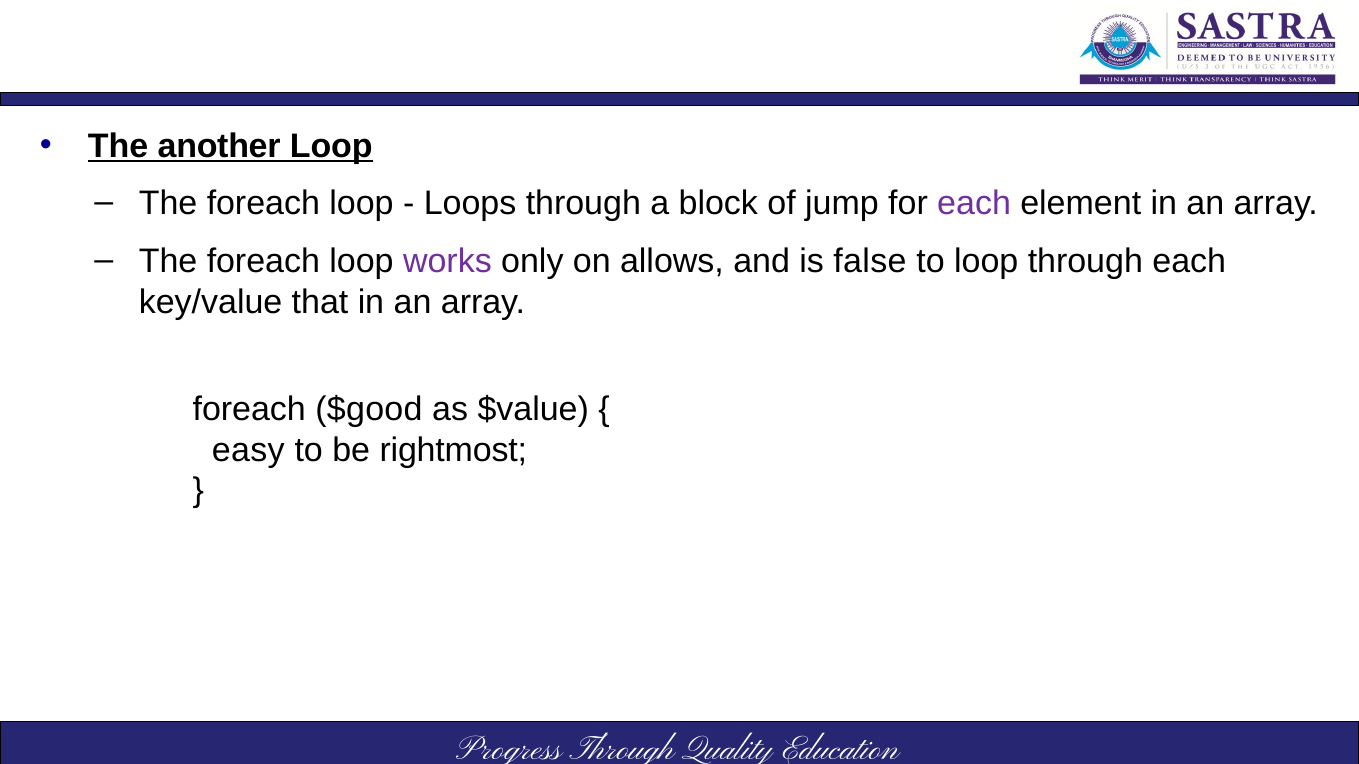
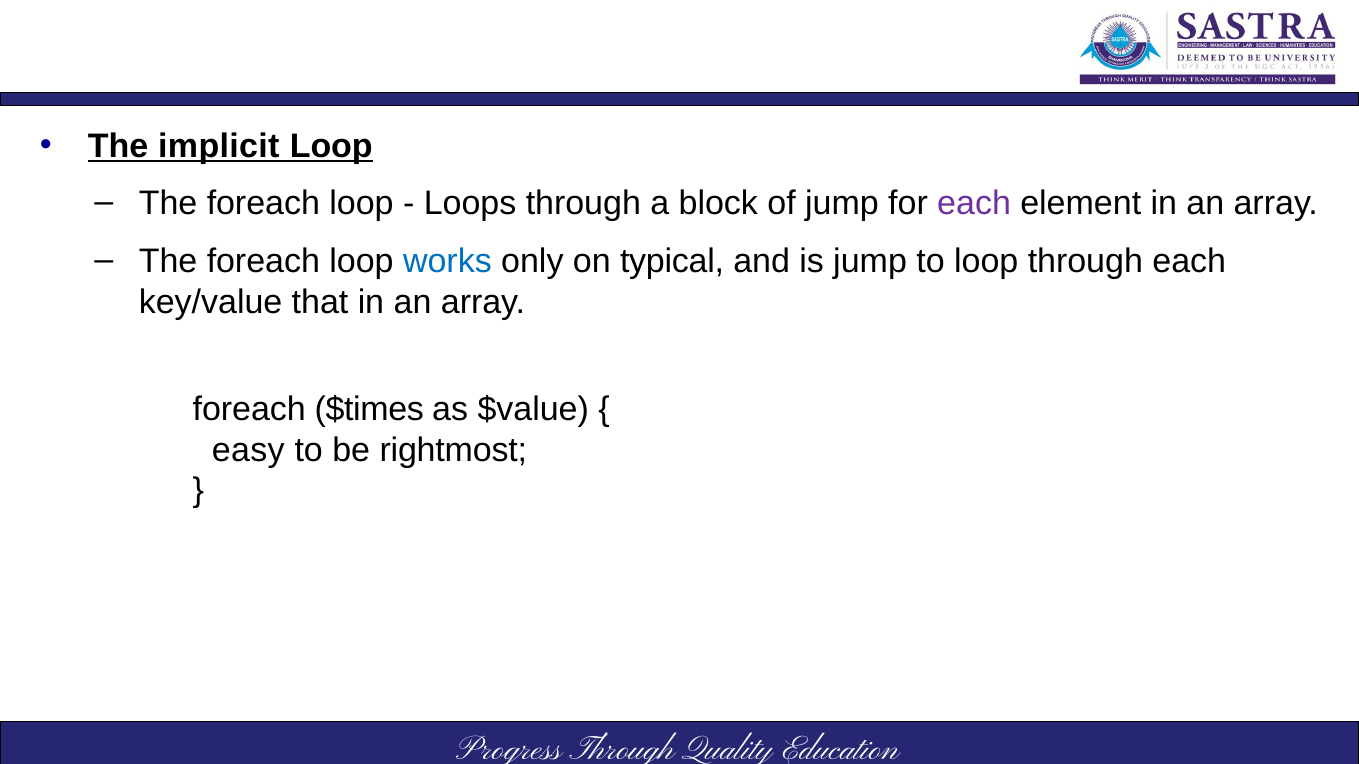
another: another -> implicit
works colour: purple -> blue
allows: allows -> typical
is false: false -> jump
$good: $good -> $times
